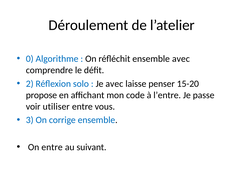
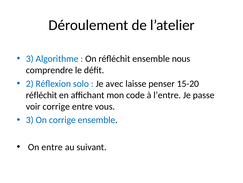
0 at (30, 58): 0 -> 3
ensemble avec: avec -> nous
propose at (41, 95): propose -> réfléchit
voir utiliser: utiliser -> corrige
